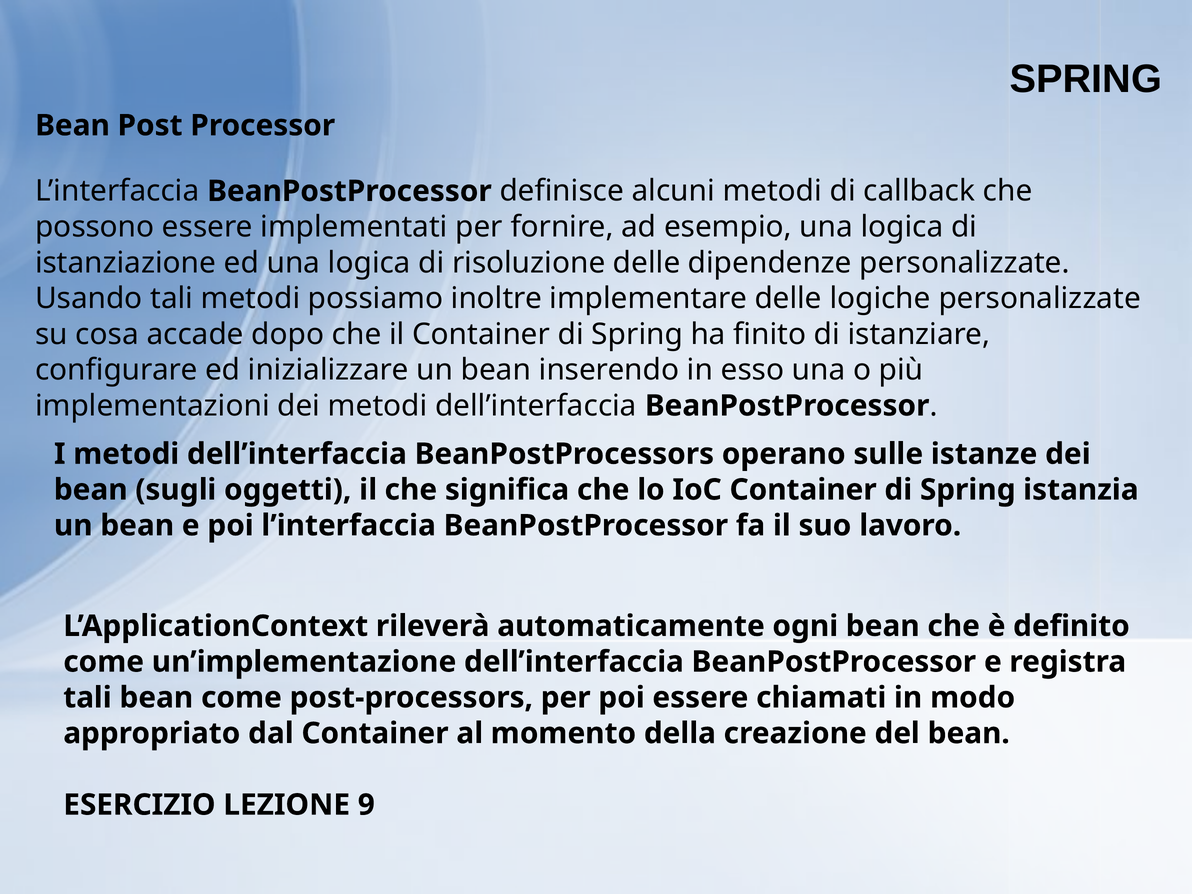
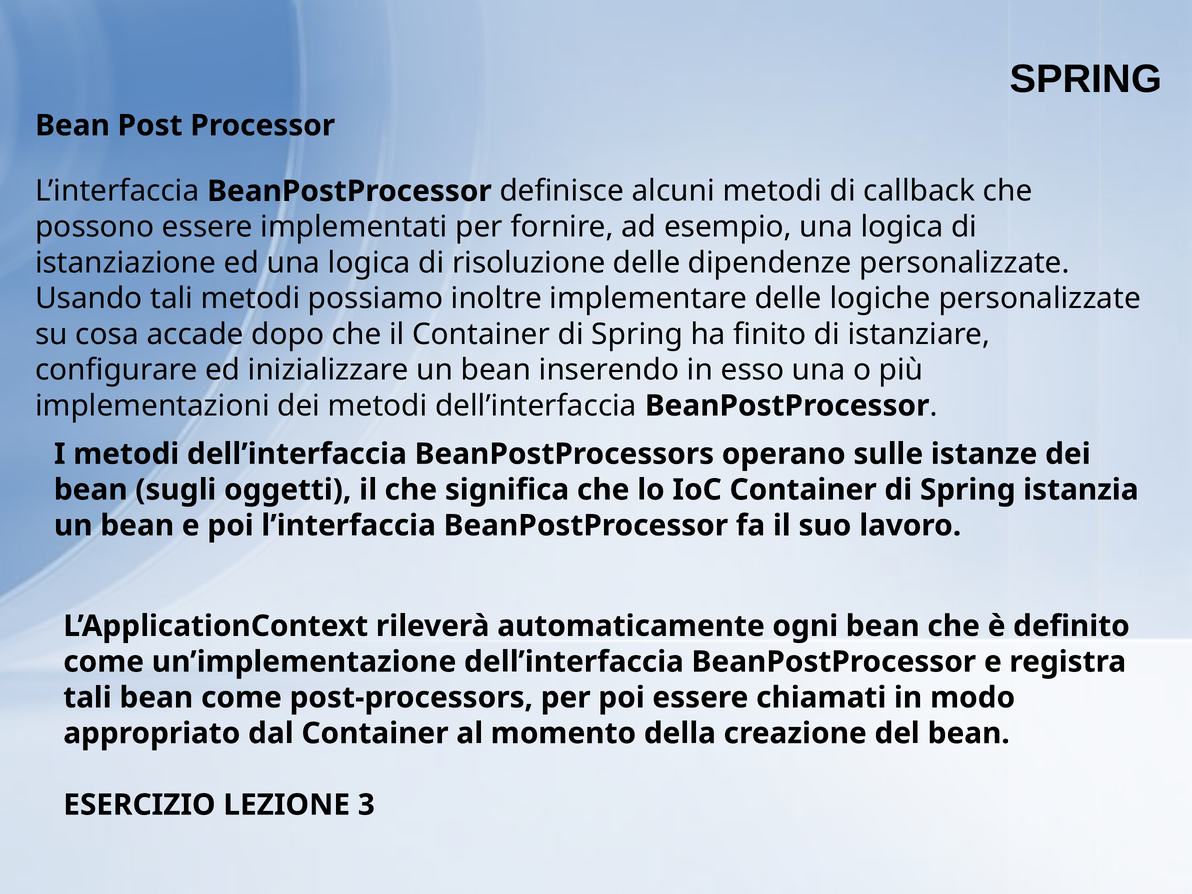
9: 9 -> 3
